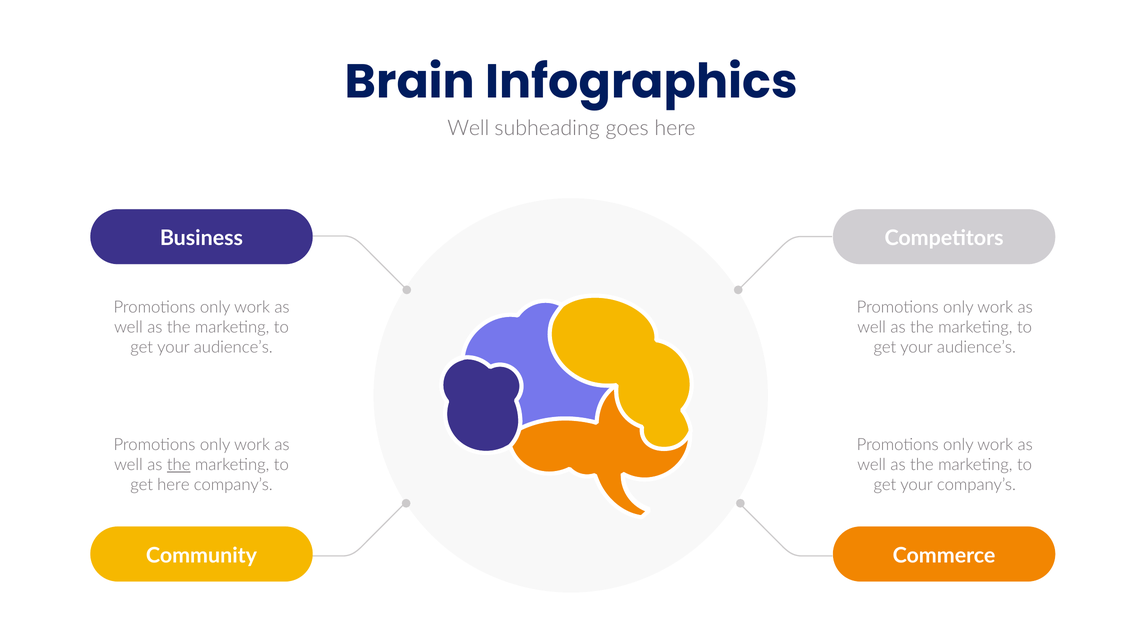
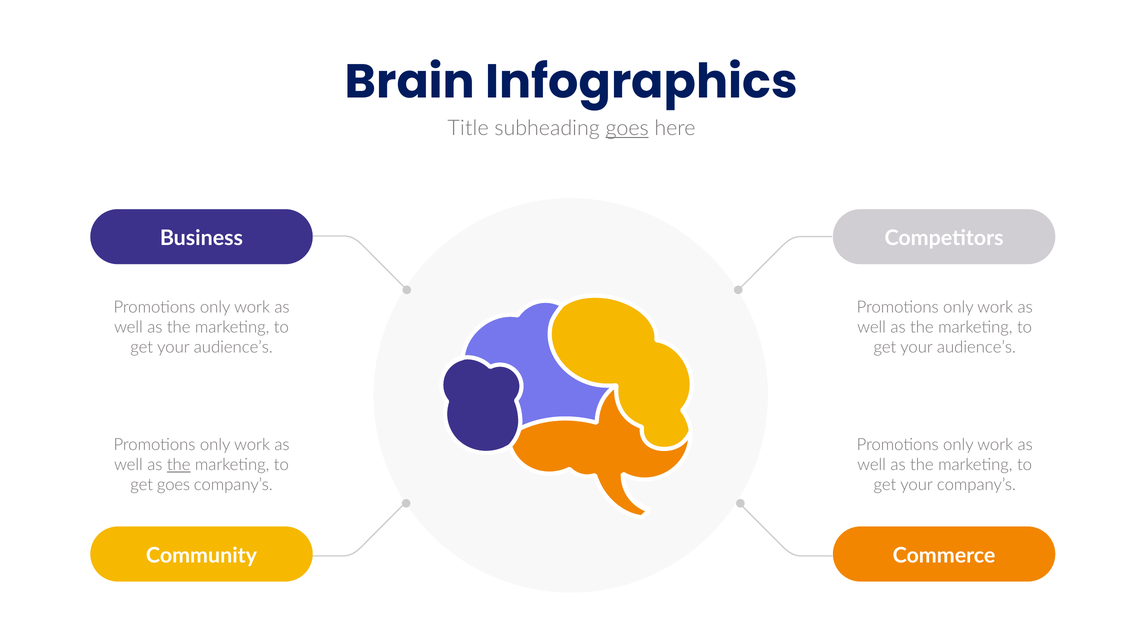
Well at (468, 128): Well -> Title
goes at (627, 128) underline: none -> present
get here: here -> goes
